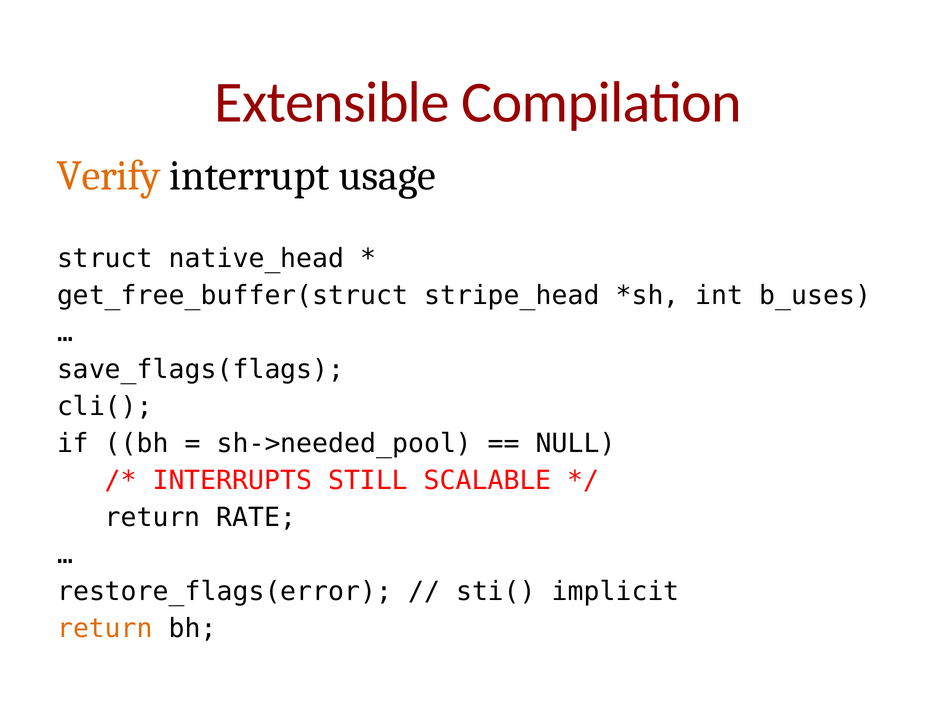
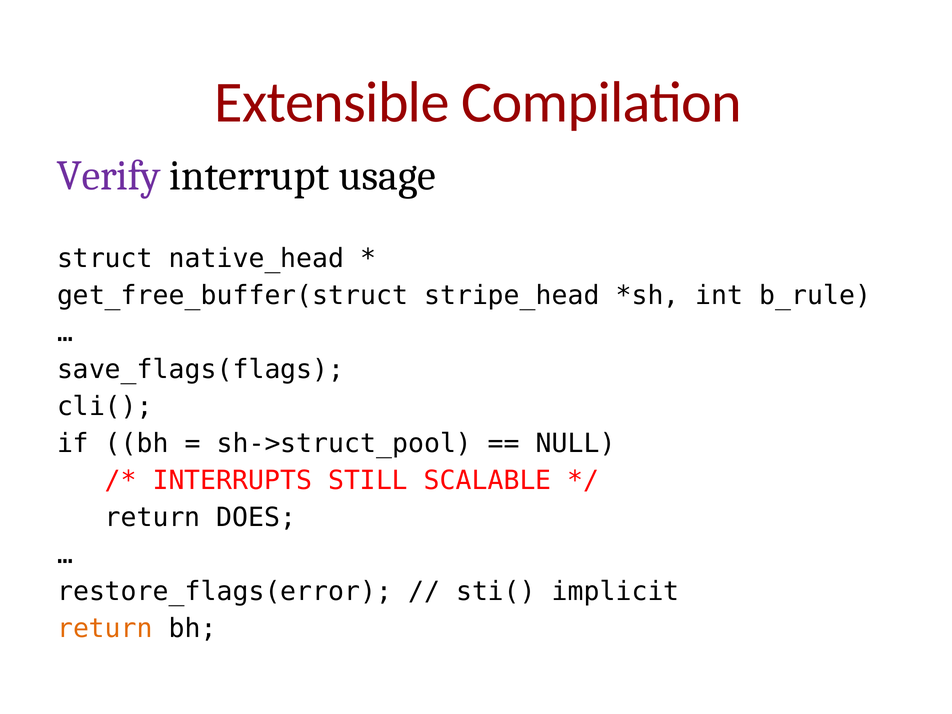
Verify colour: orange -> purple
b_uses: b_uses -> b_rule
sh->needed_pool: sh->needed_pool -> sh->struct_pool
RATE: RATE -> DOES
